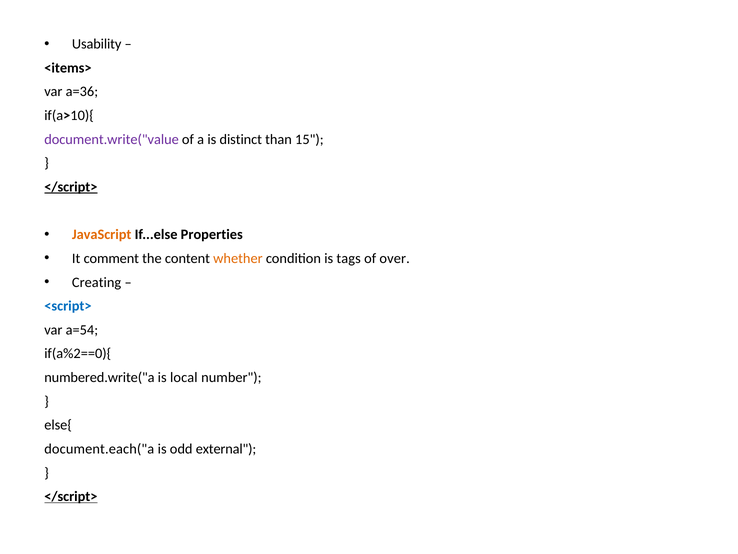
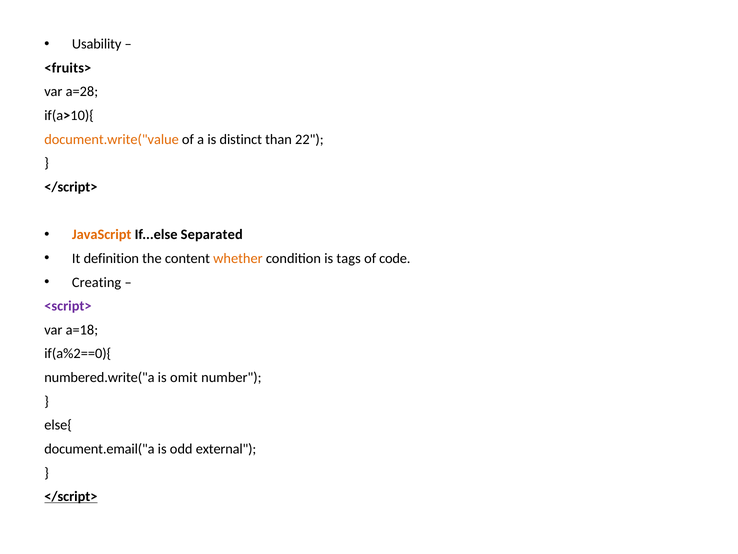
<items>: <items> -> <fruits>
a=36: a=36 -> a=28
document.write("value colour: purple -> orange
15: 15 -> 22
</script> at (71, 187) underline: present -> none
Properties: Properties -> Separated
comment: comment -> definition
over: over -> code
<script> colour: blue -> purple
a=54: a=54 -> a=18
local: local -> omit
document.each("a: document.each("a -> document.email("a
